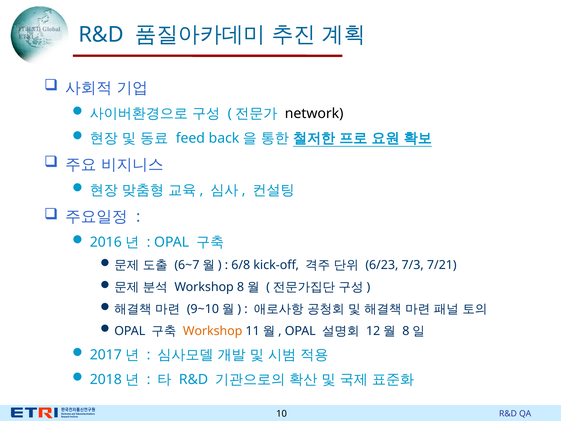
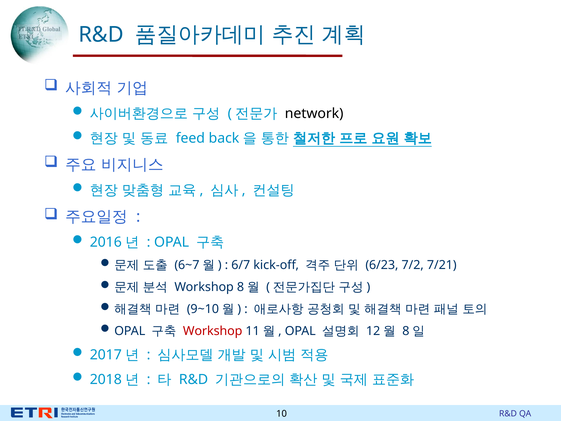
6/8: 6/8 -> 6/7
7/3: 7/3 -> 7/2
Workshop at (213, 331) colour: orange -> red
